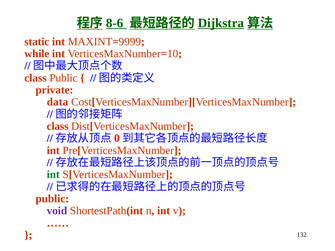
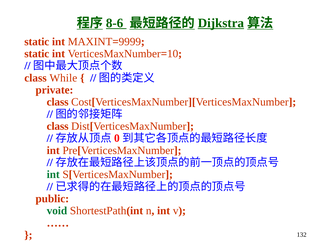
while at (37, 54): while -> static
class Public: Public -> While
data at (57, 102): data -> class
void colour: purple -> green
